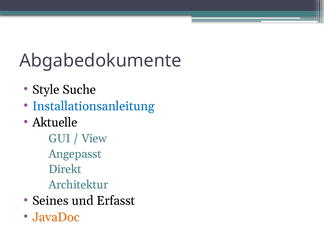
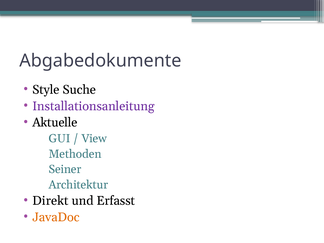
Installationsanleitung colour: blue -> purple
Angepasst: Angepasst -> Methoden
Direkt: Direkt -> Seiner
Seines: Seines -> Direkt
